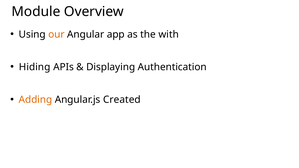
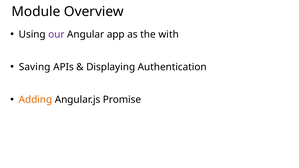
our colour: orange -> purple
Hiding: Hiding -> Saving
Created: Created -> Promise
